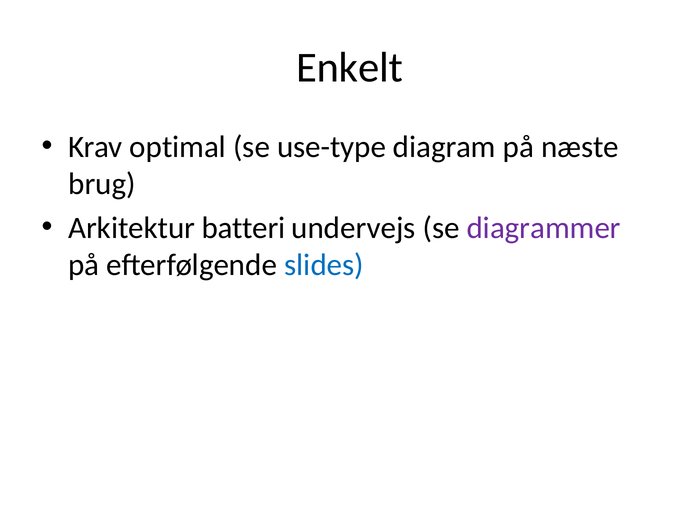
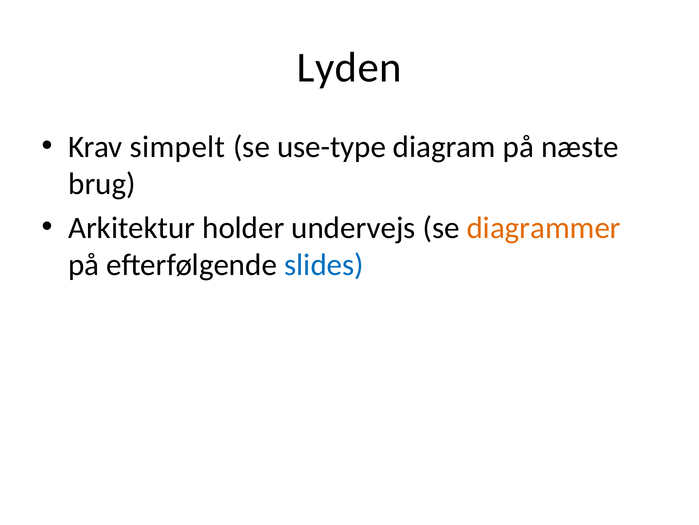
Enkelt: Enkelt -> Lyden
optimal: optimal -> simpelt
batteri: batteri -> holder
diagrammer colour: purple -> orange
